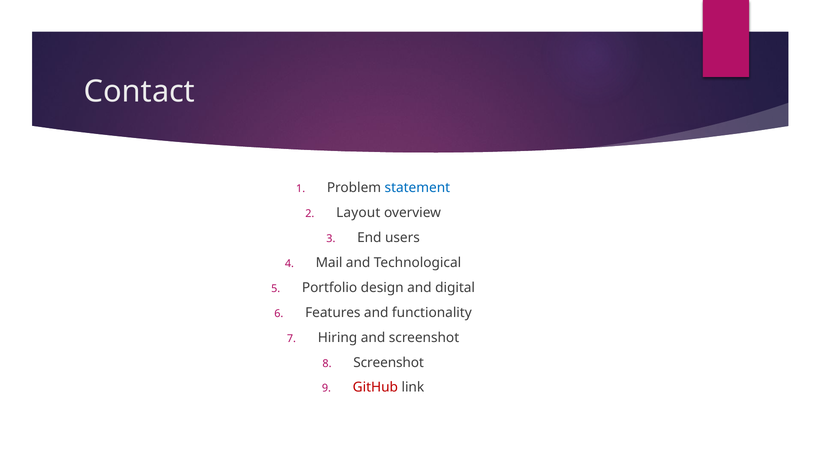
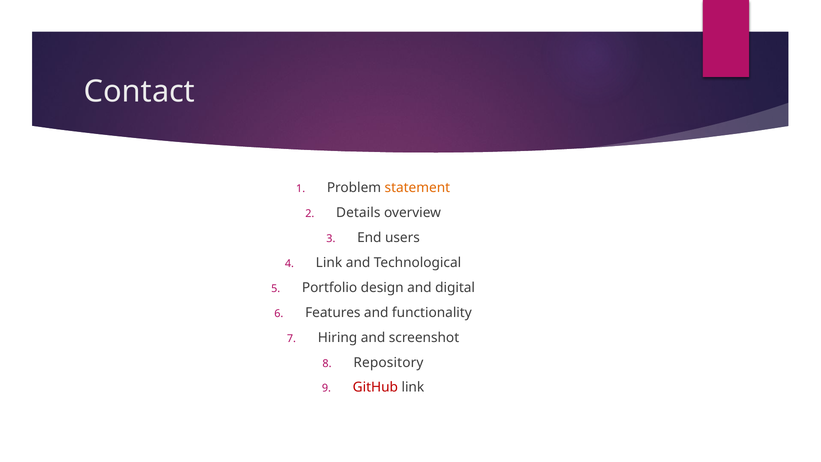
statement colour: blue -> orange
Layout: Layout -> Details
Mail at (329, 262): Mail -> Link
Screenshot at (389, 362): Screenshot -> Repository
